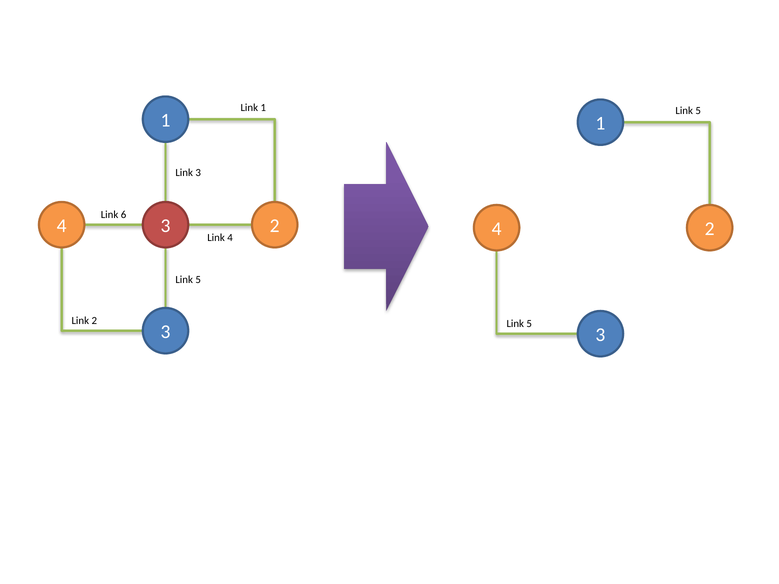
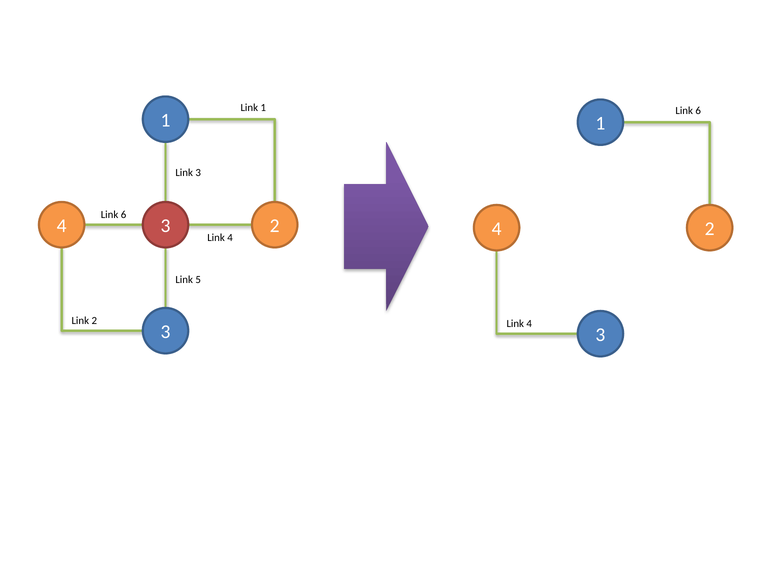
5 at (698, 111): 5 -> 6
5 at (529, 324): 5 -> 4
